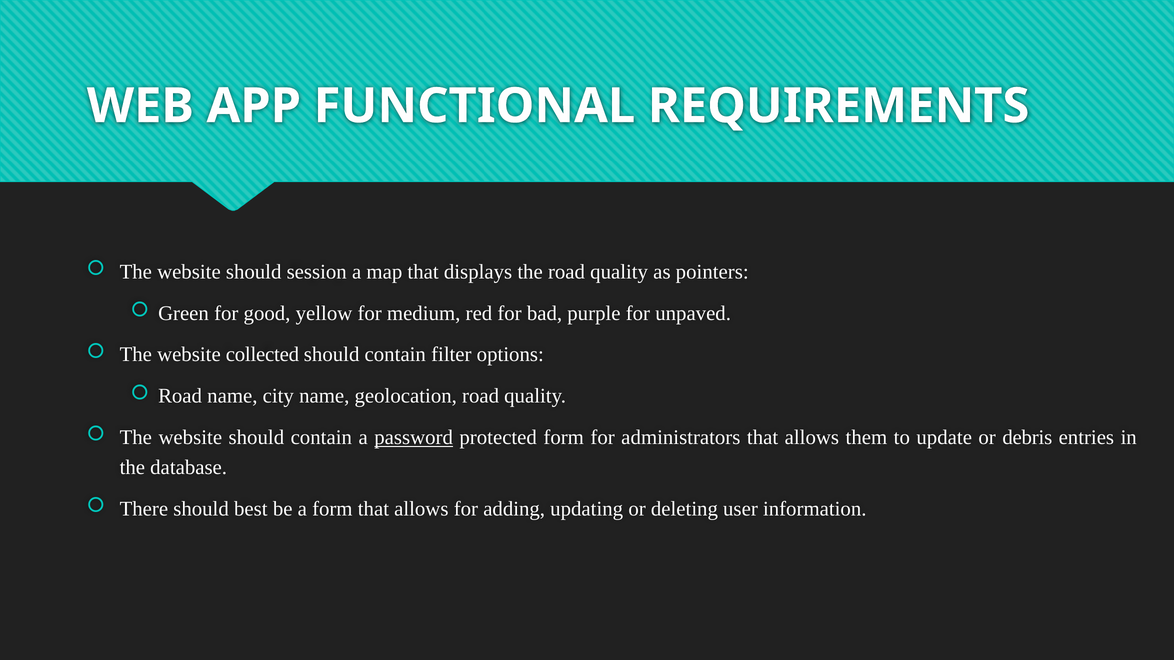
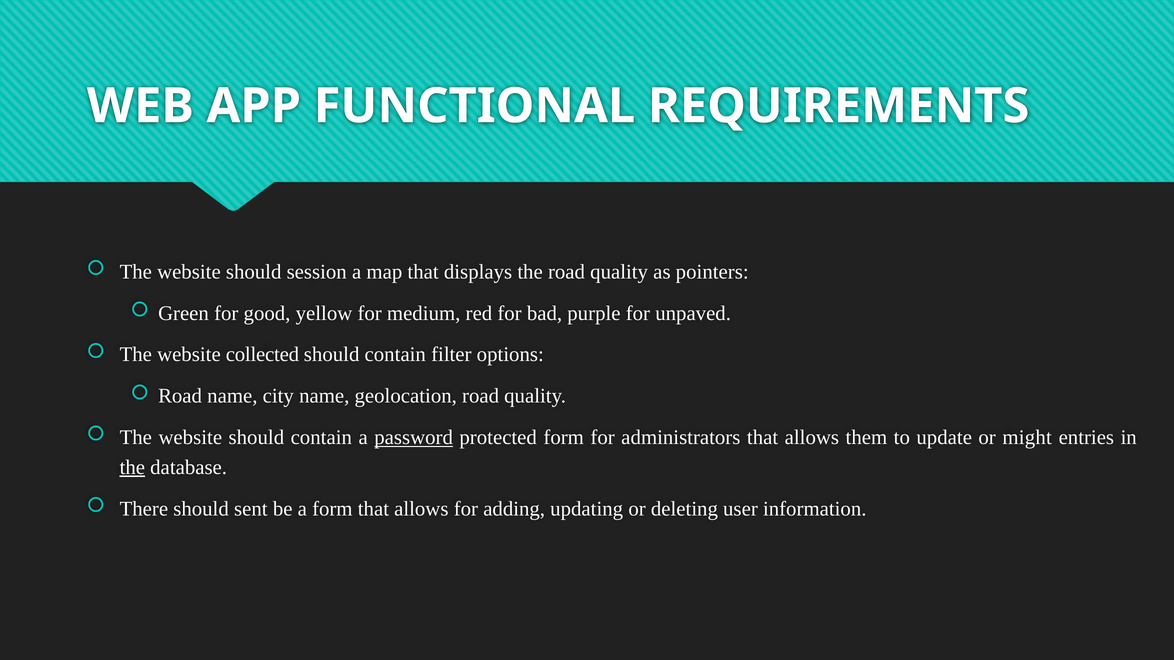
debris: debris -> might
the at (132, 468) underline: none -> present
best: best -> sent
